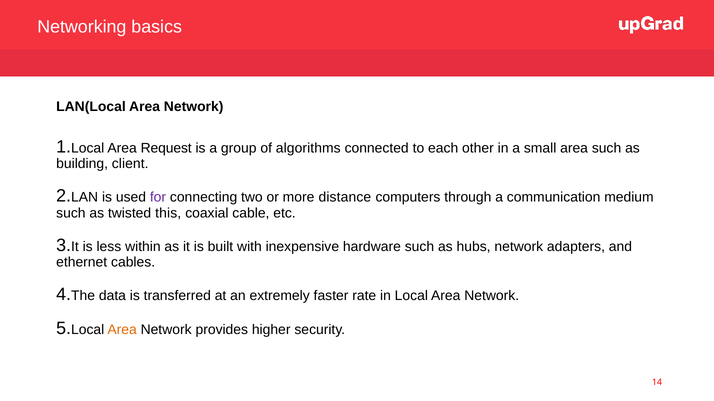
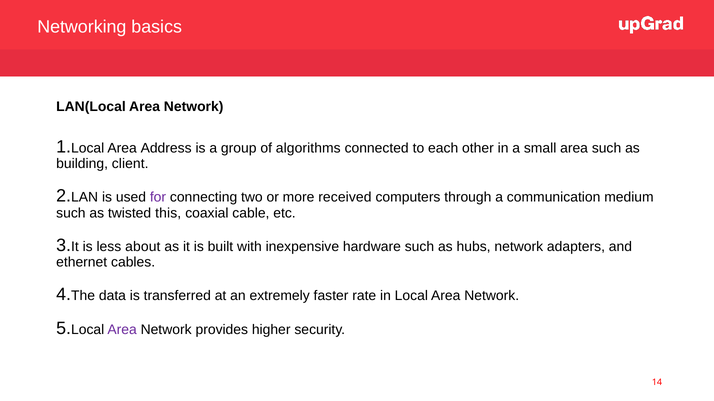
Request: Request -> Address
distance: distance -> received
within: within -> about
Area at (122, 330) colour: orange -> purple
